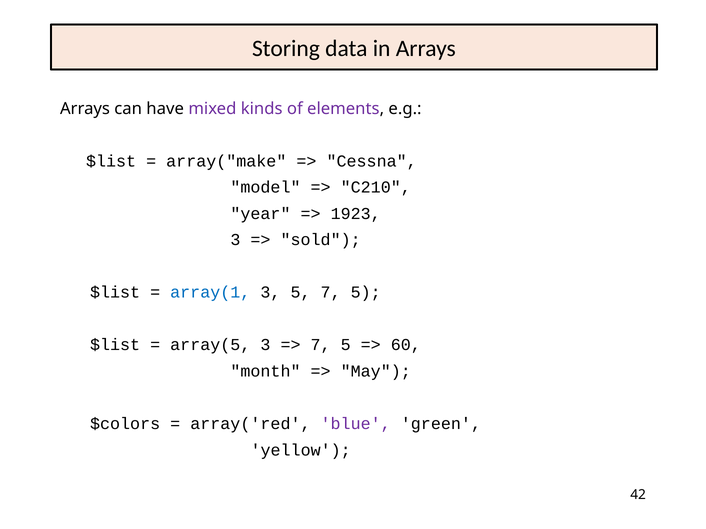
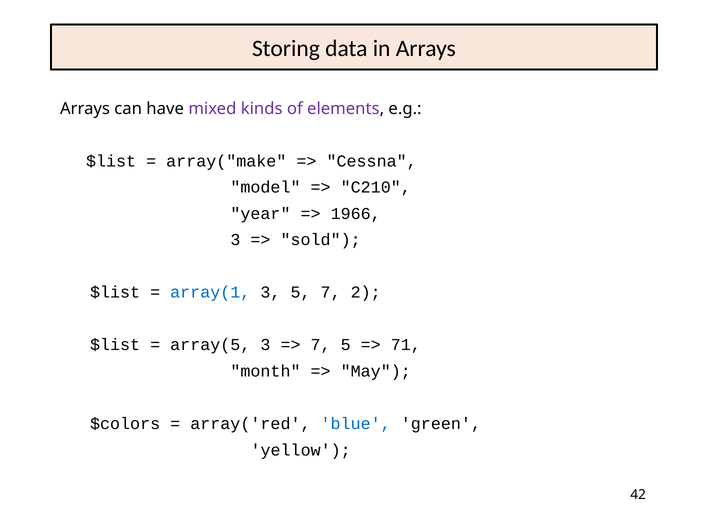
1923: 1923 -> 1966
5 7 5: 5 -> 2
60: 60 -> 71
blue colour: purple -> blue
